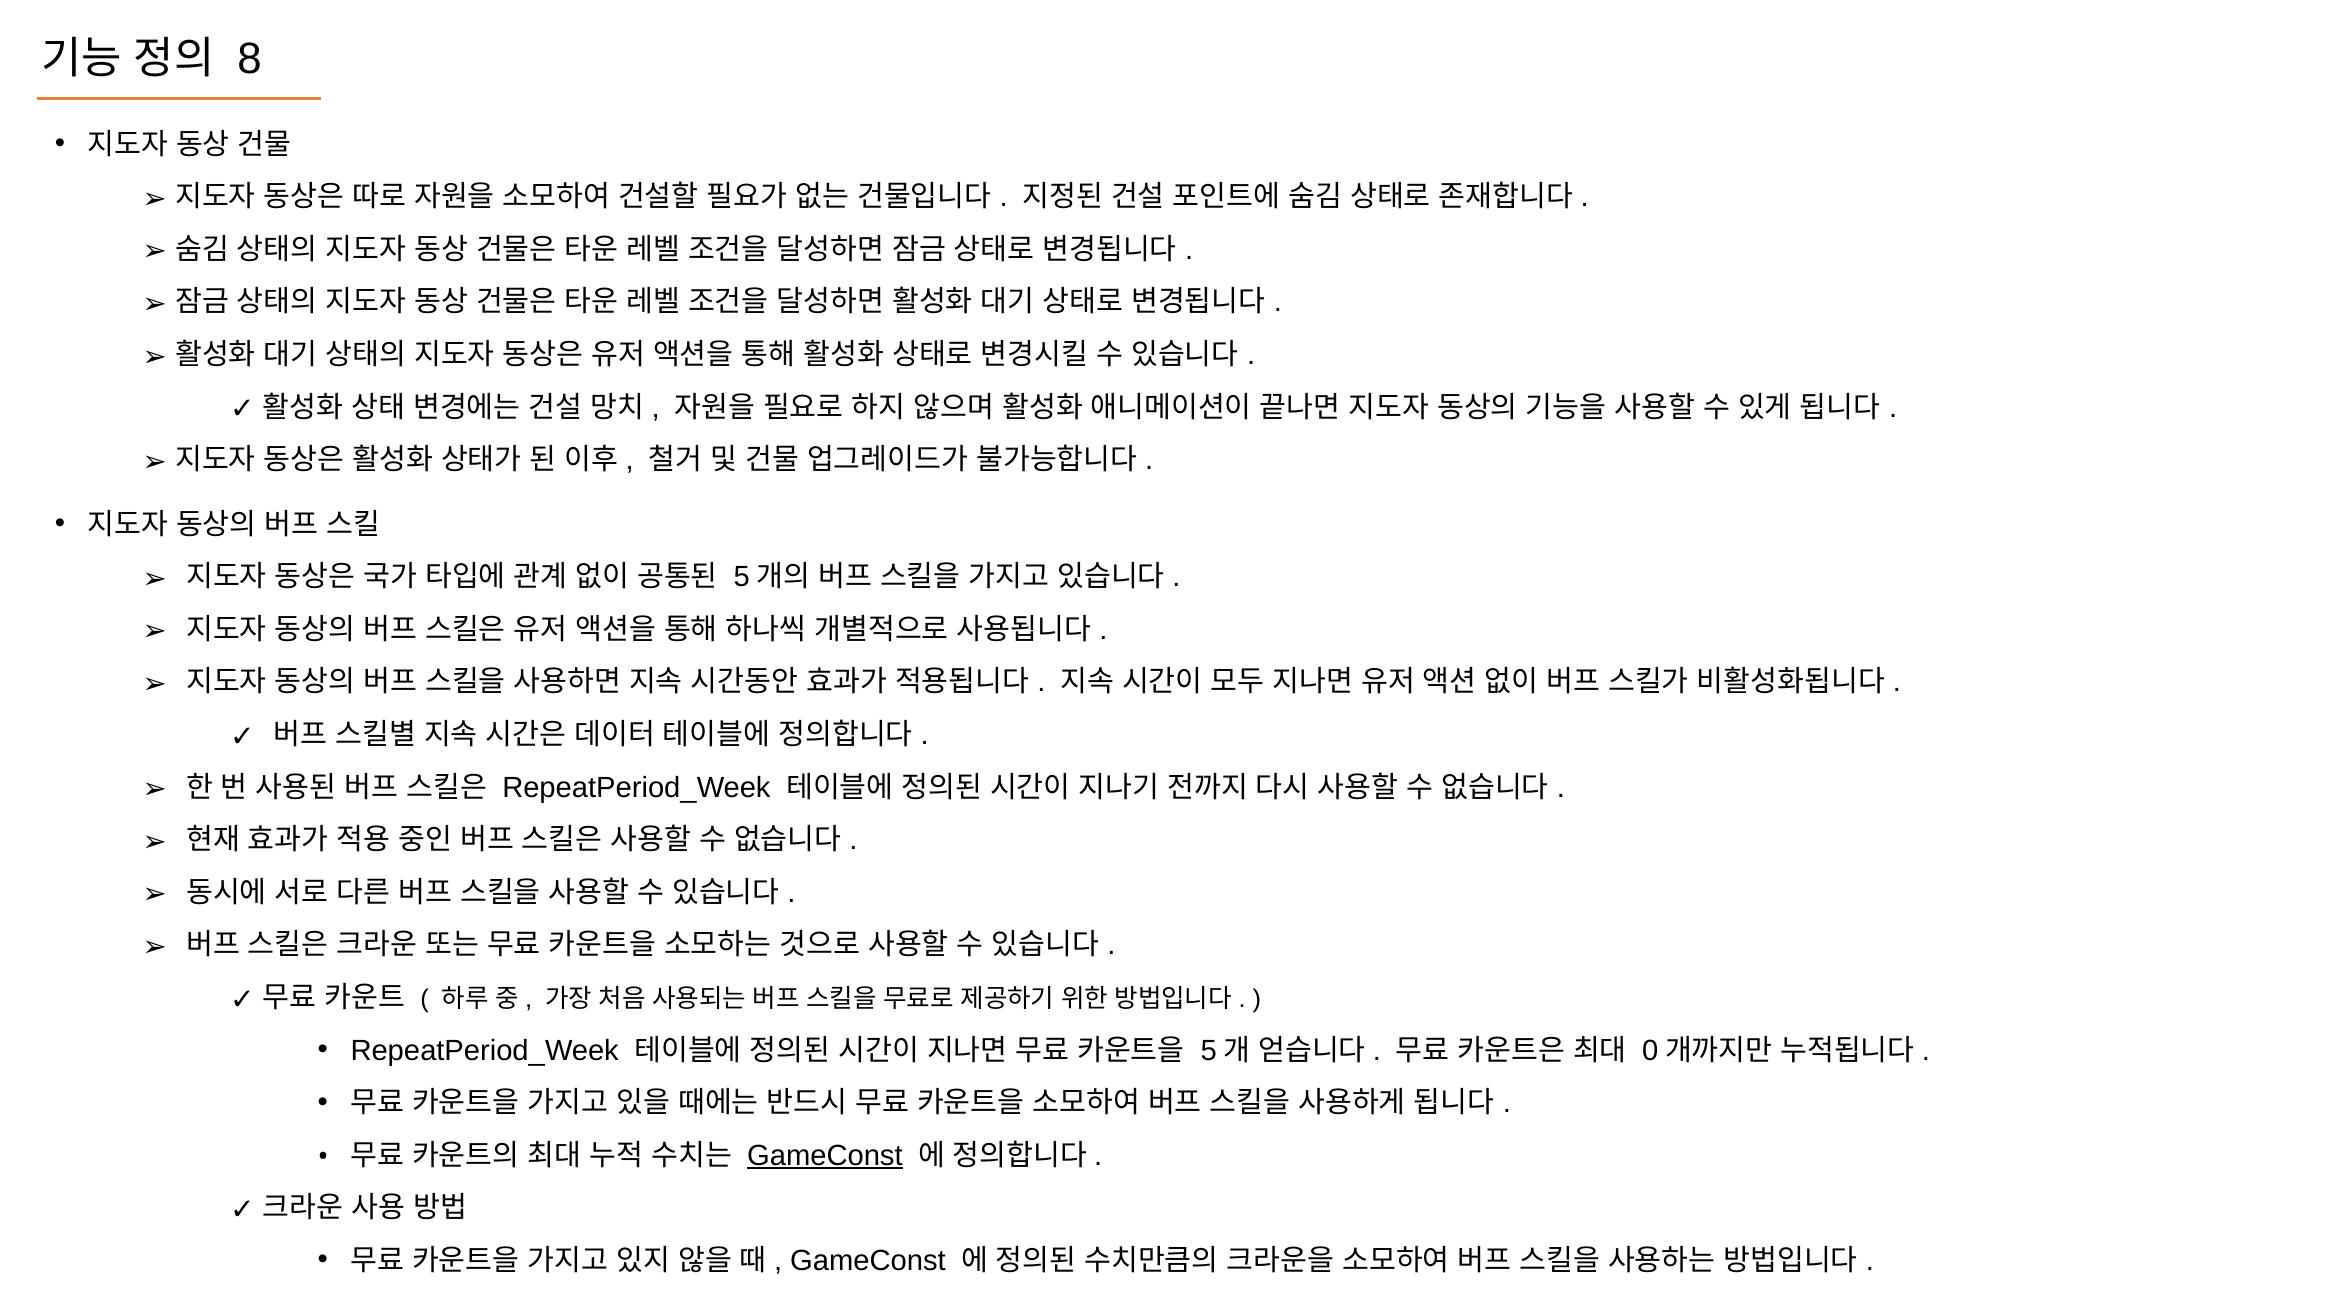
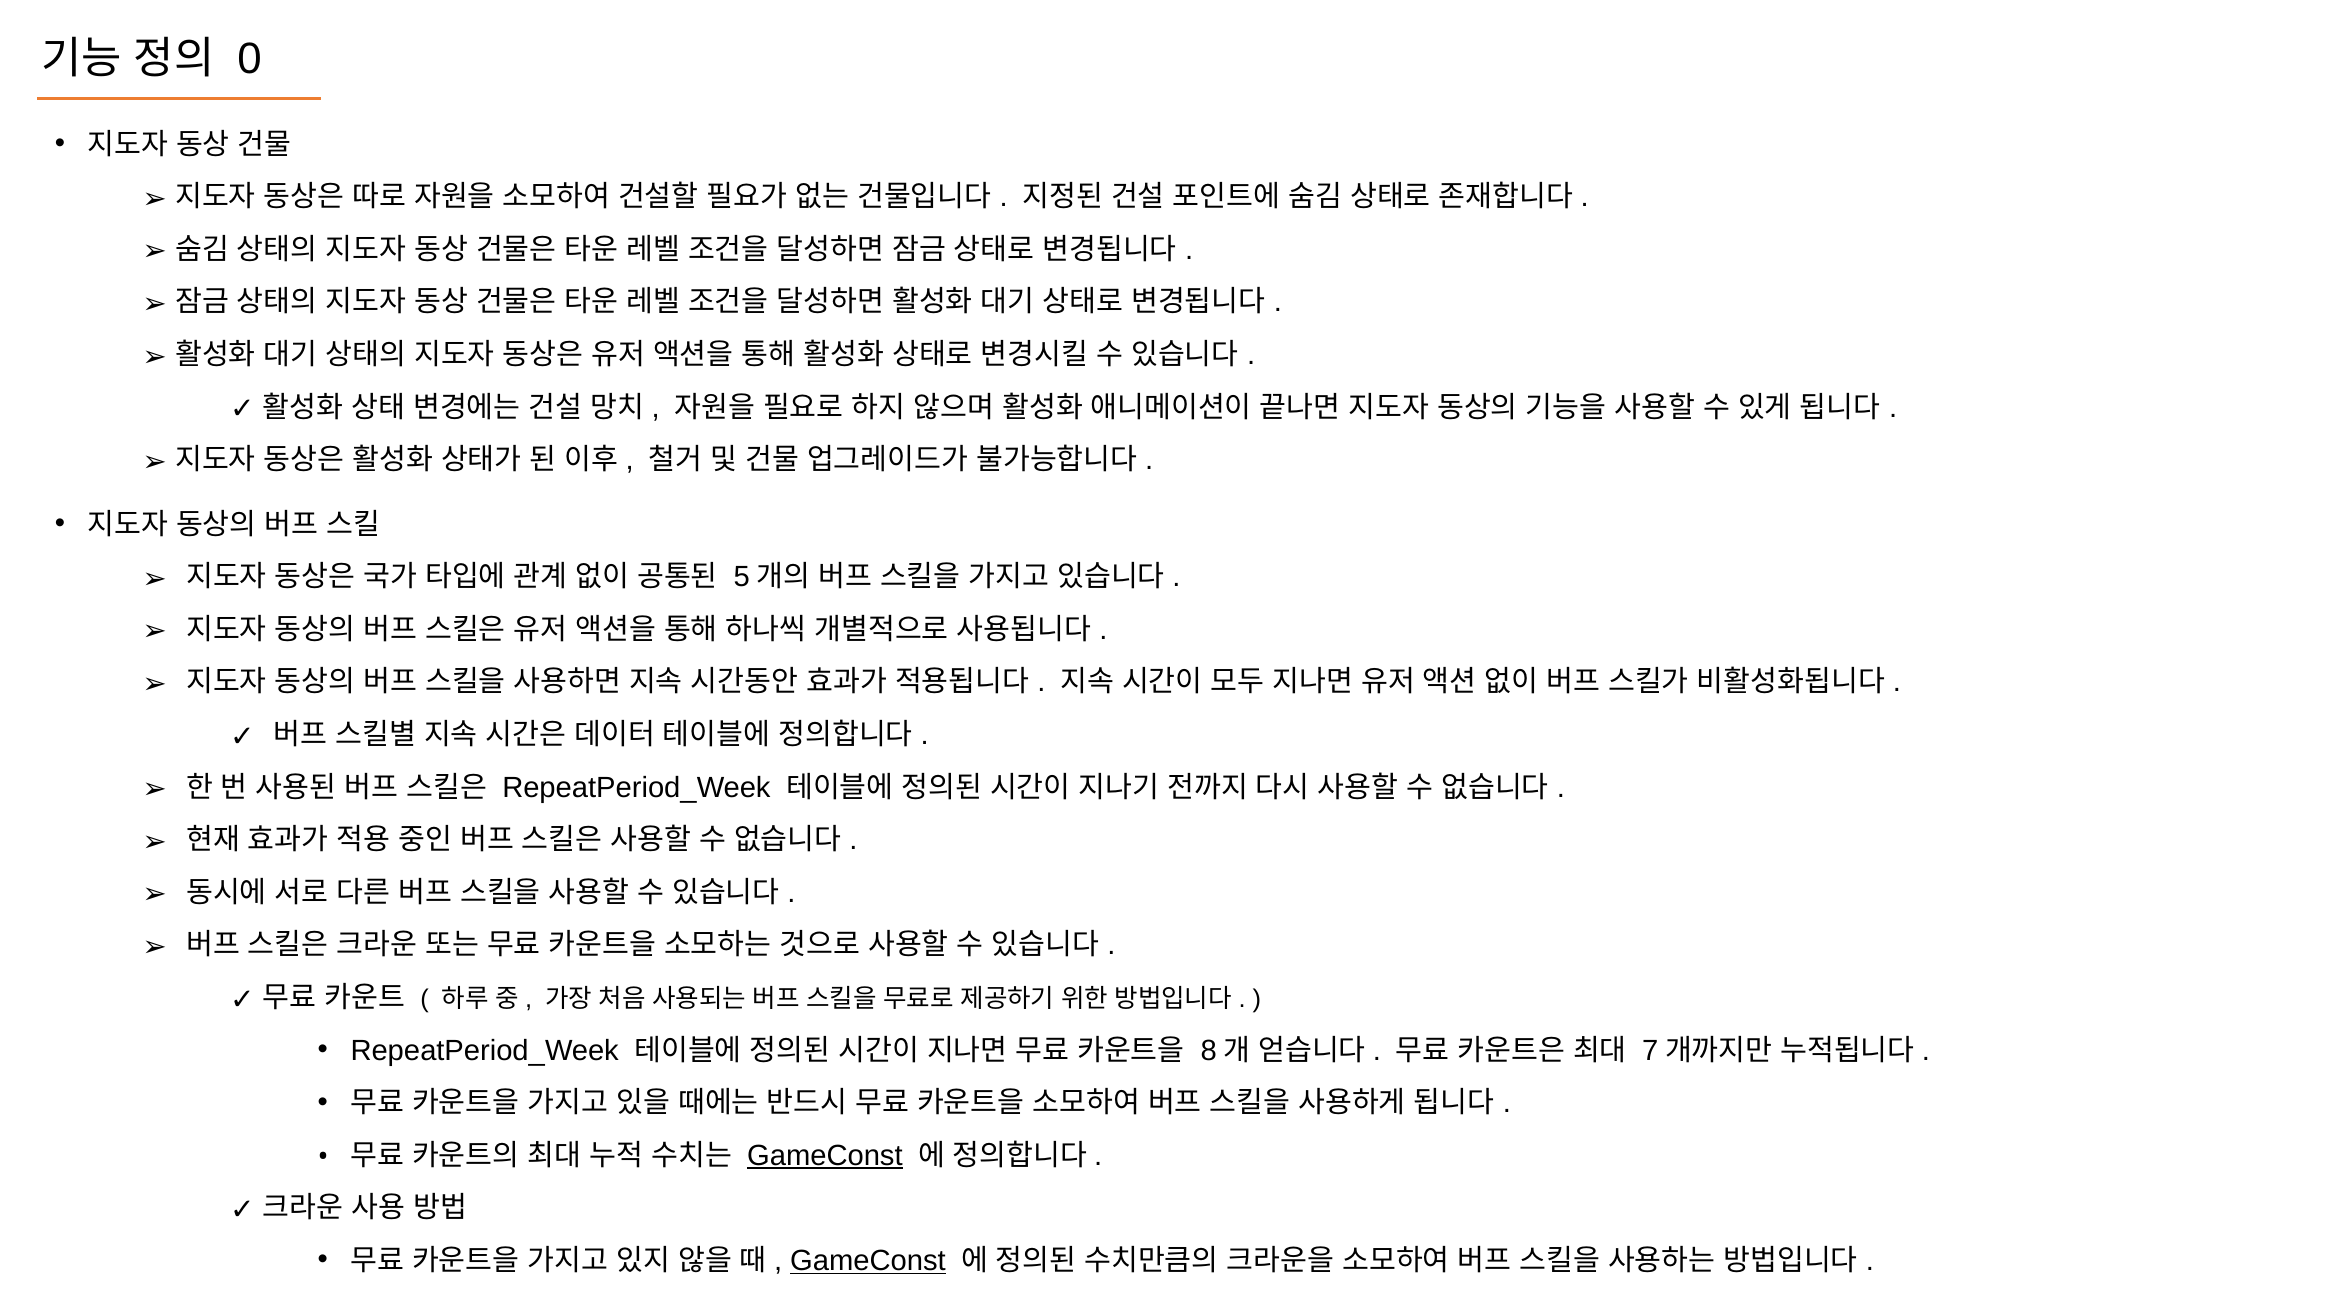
8: 8 -> 0
5 at (1209, 1050): 5 -> 8
0: 0 -> 7
GameConst at (868, 1260) underline: none -> present
